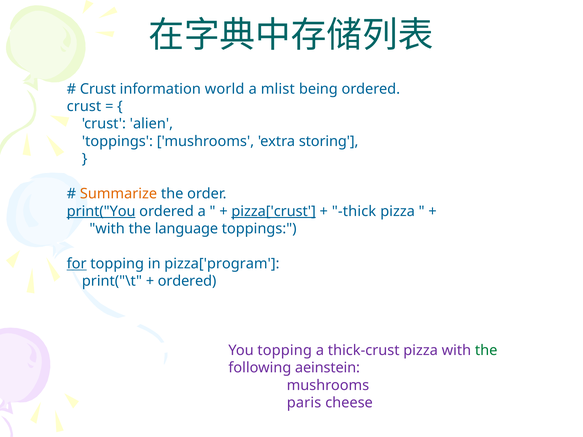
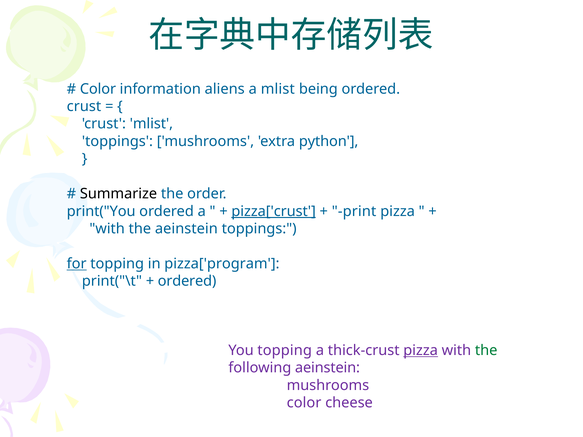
Crust at (98, 89): Crust -> Color
world: world -> aliens
crust alien: alien -> mlist
storing: storing -> python
Summarize colour: orange -> black
print("You underline: present -> none
thick: thick -> print
the language: language -> aeinstein
pizza at (421, 351) underline: none -> present
paris at (304, 403): paris -> color
